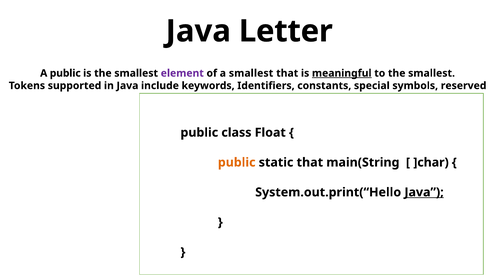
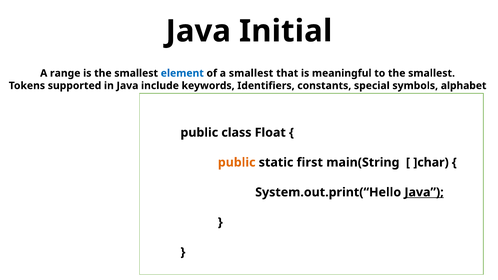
Letter: Letter -> Initial
A public: public -> range
element colour: purple -> blue
meaningful underline: present -> none
reserved: reserved -> alphabet
static that: that -> first
